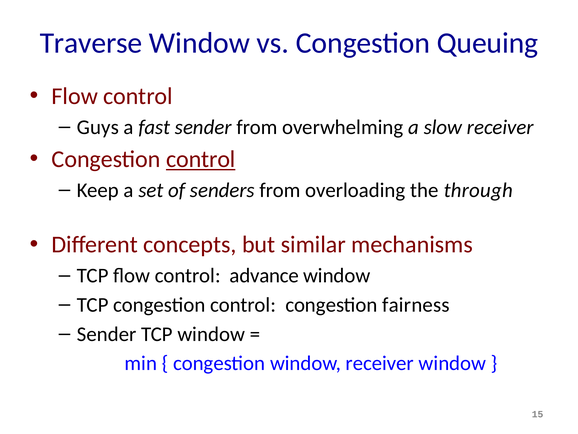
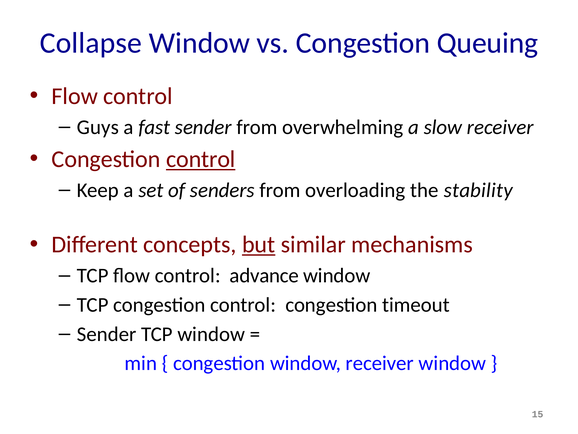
Traverse: Traverse -> Collapse
through: through -> stability
but underline: none -> present
fairness: fairness -> timeout
